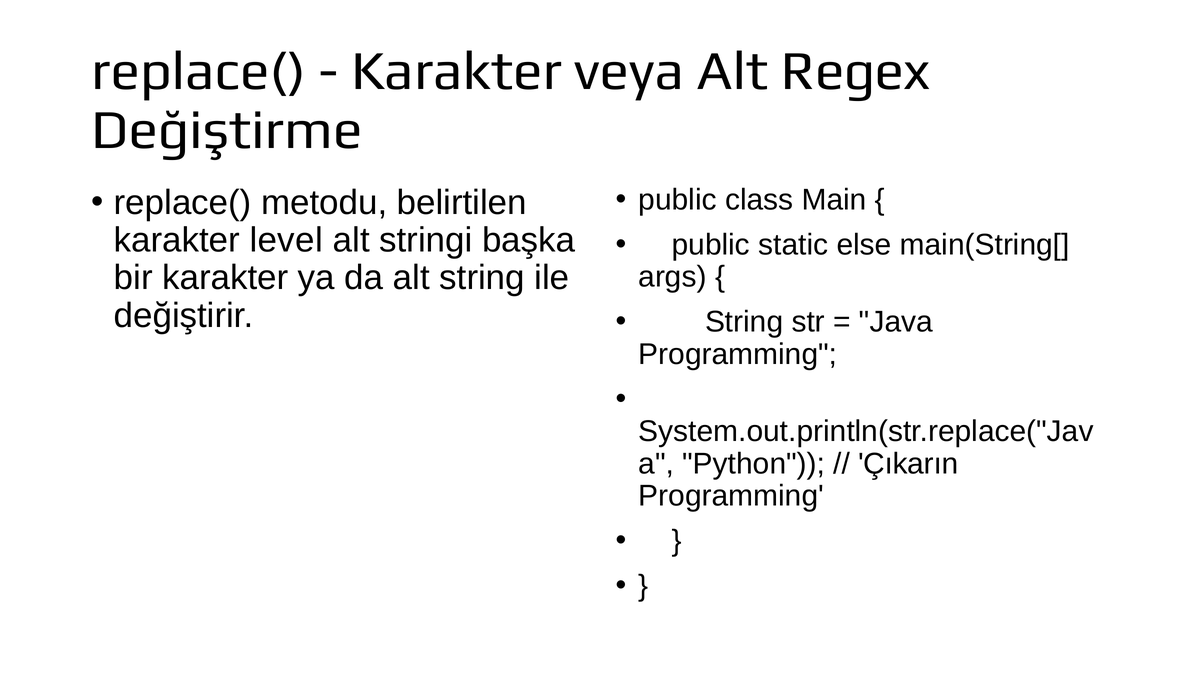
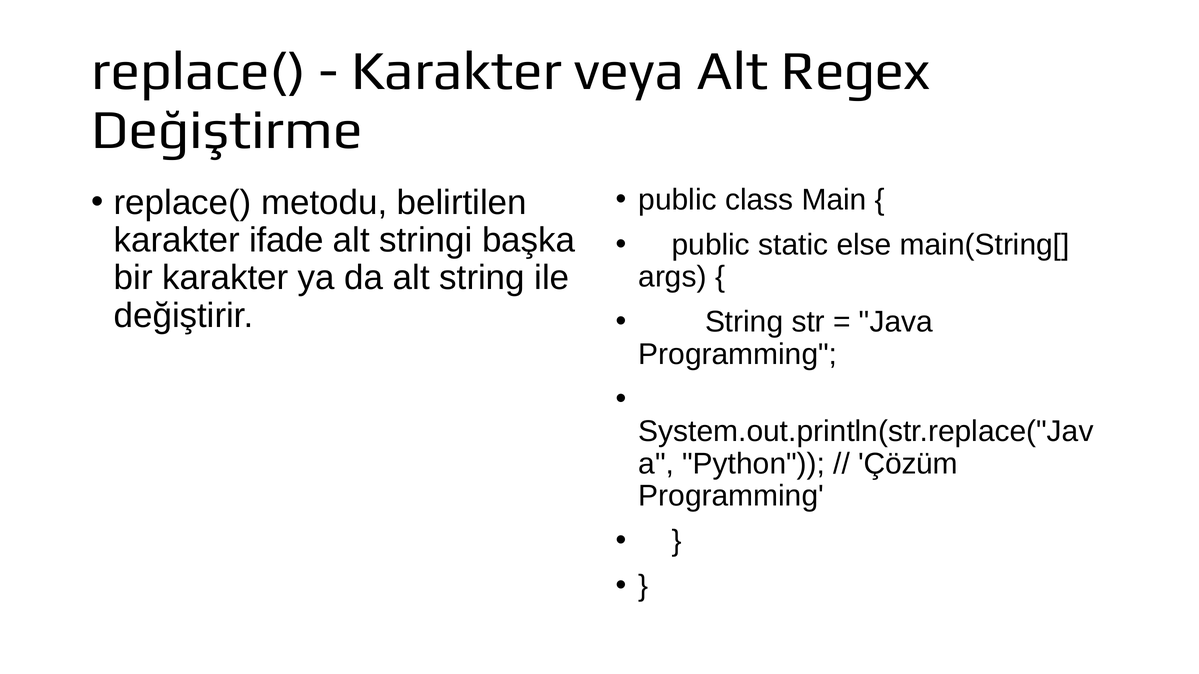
level: level -> ifade
Çıkarın: Çıkarın -> Çözüm
